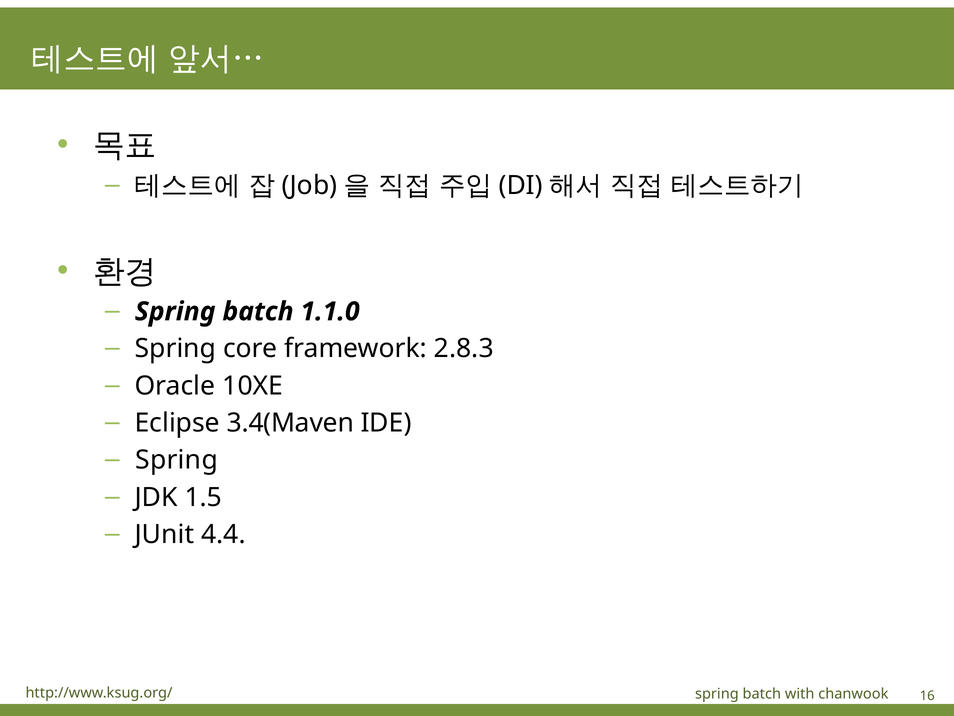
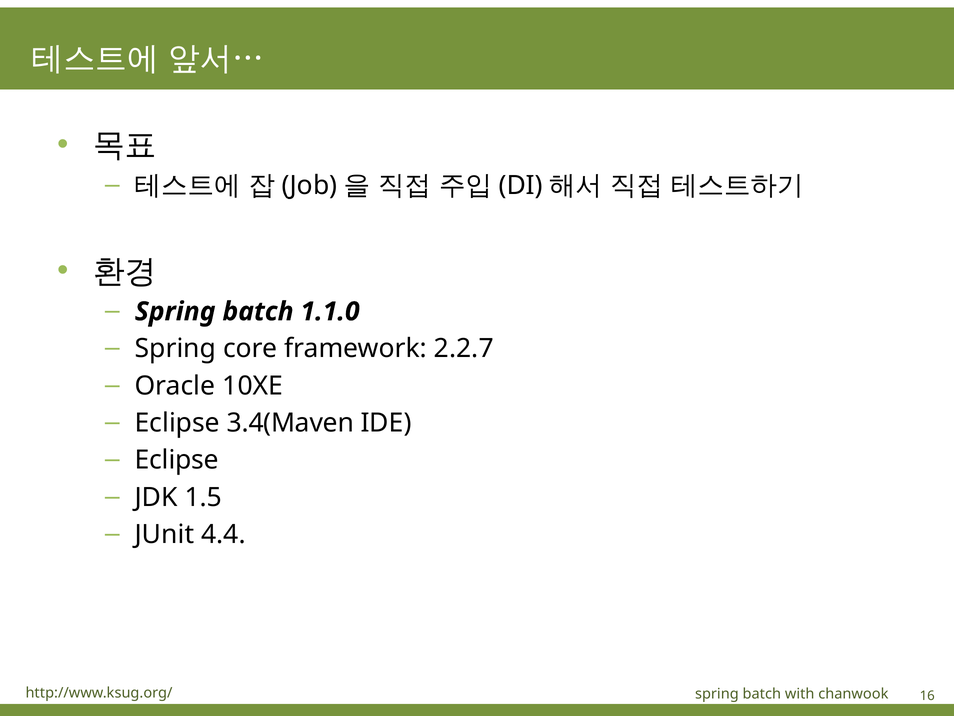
2.8.3: 2.8.3 -> 2.2.7
Spring at (177, 460): Spring -> Eclipse
